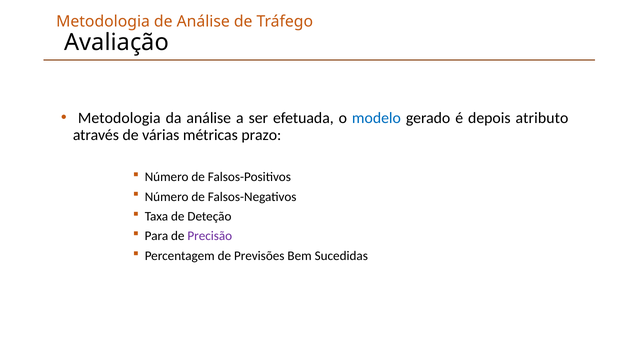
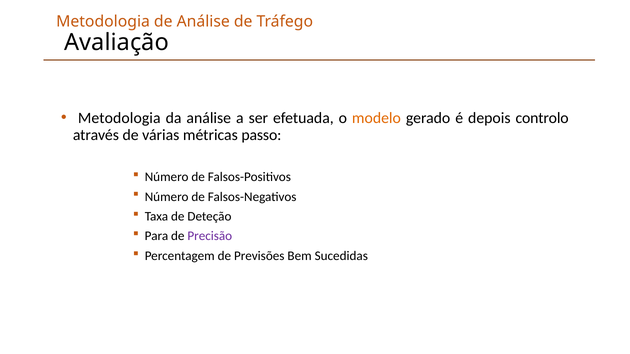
modelo colour: blue -> orange
atributo: atributo -> controlo
prazo: prazo -> passo
